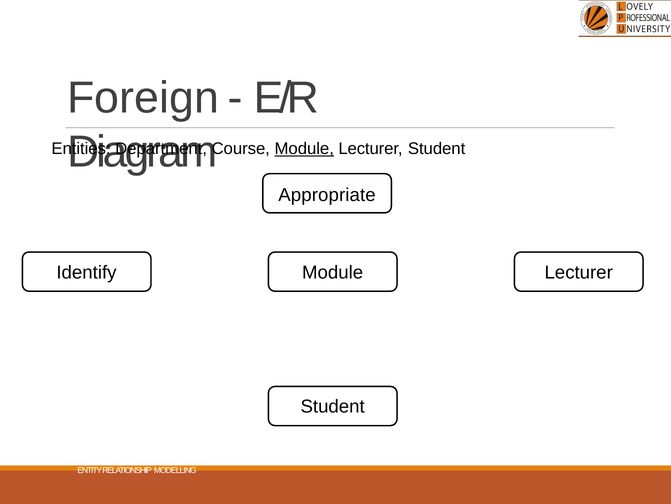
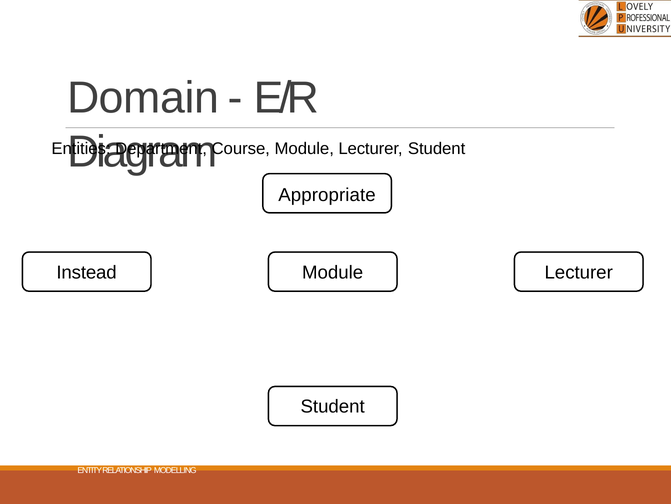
Foreign: Foreign -> Domain
Module at (304, 148) underline: present -> none
Identify: Identify -> Instead
